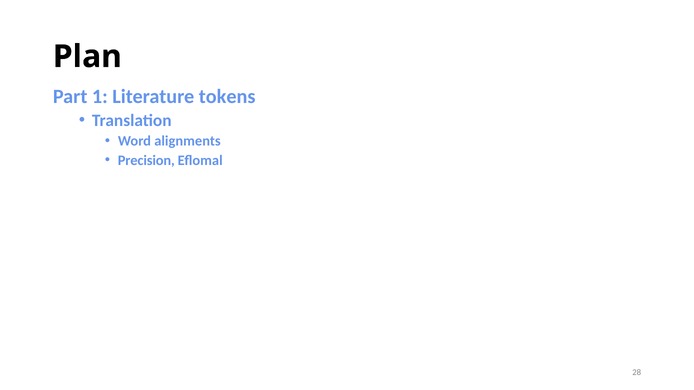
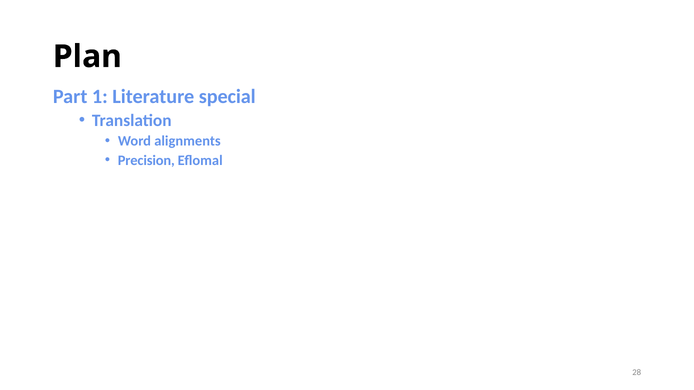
tokens: tokens -> special
